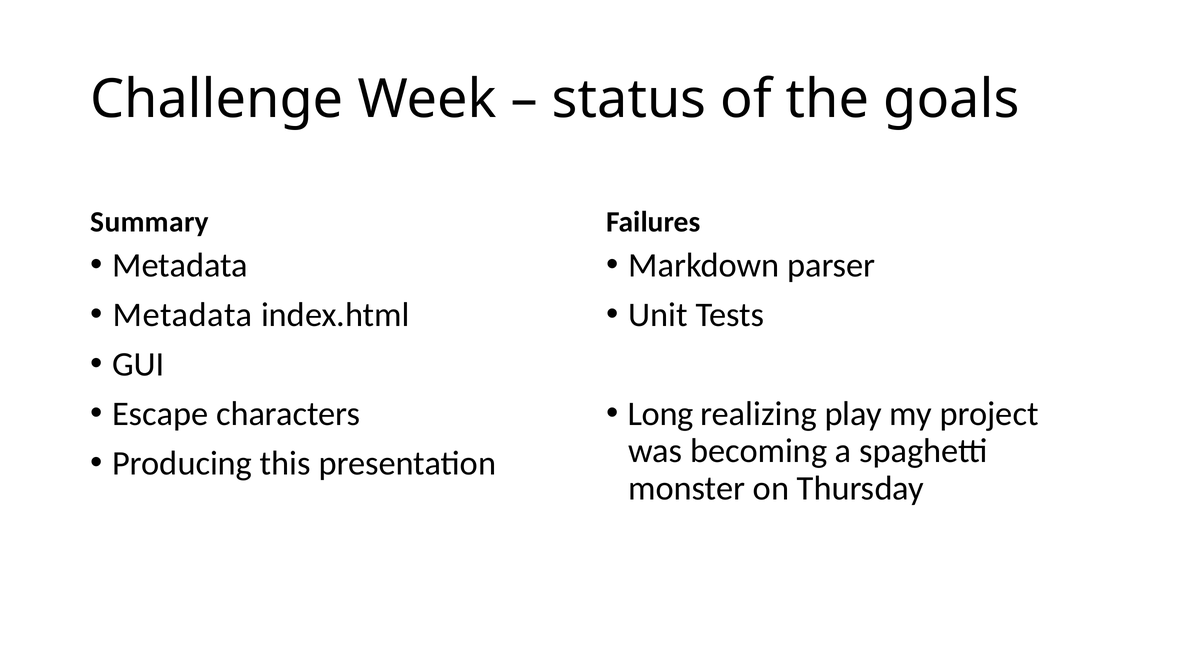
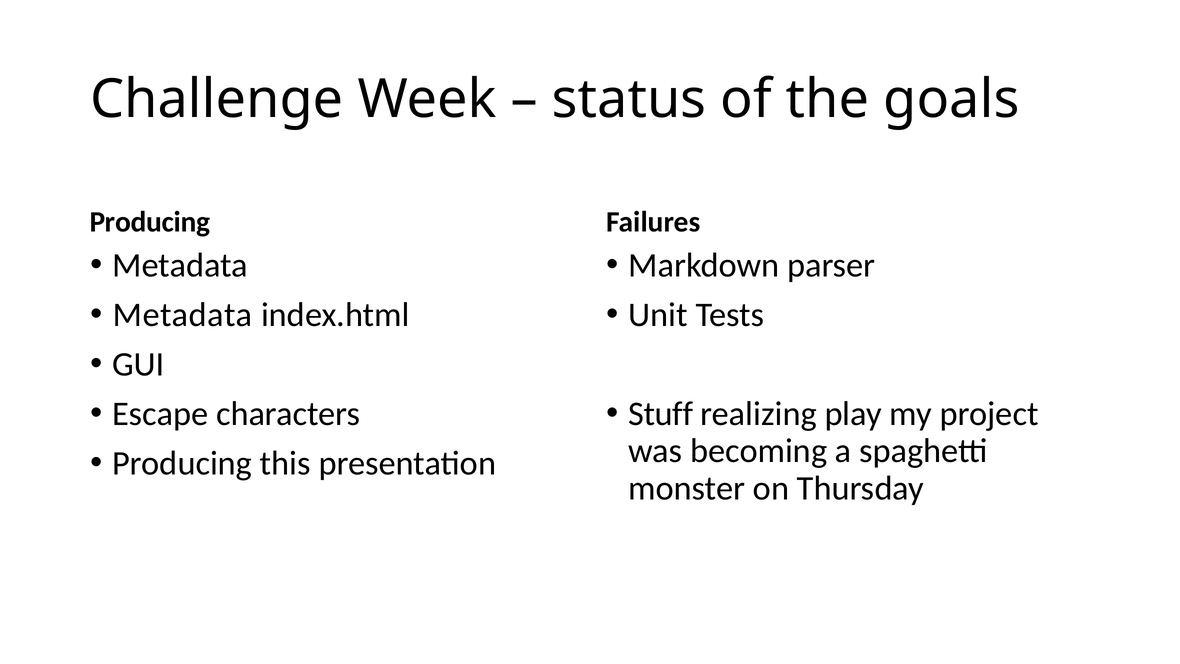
Summary at (150, 222): Summary -> Producing
Long: Long -> Stuff
